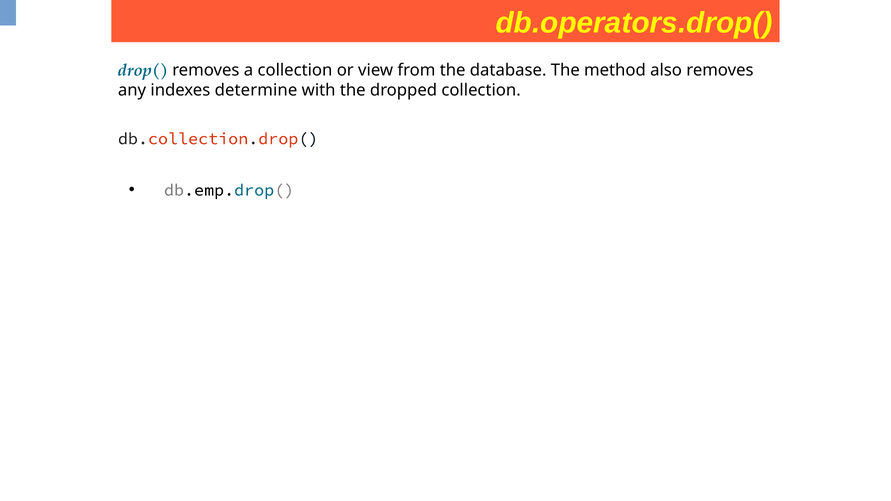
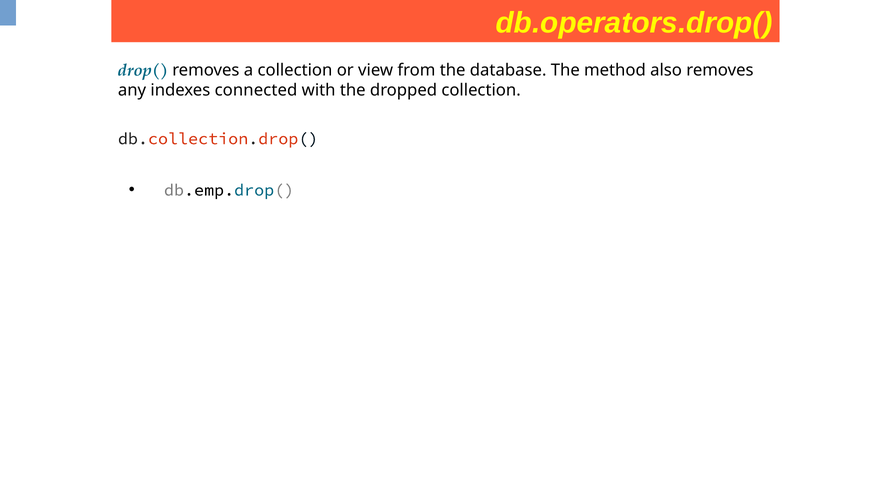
determine: determine -> connected
